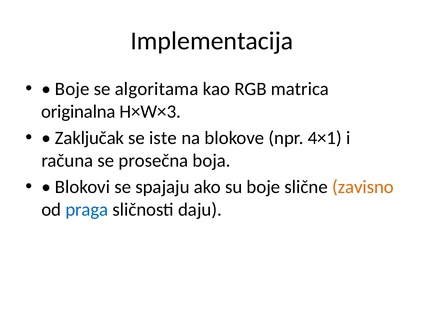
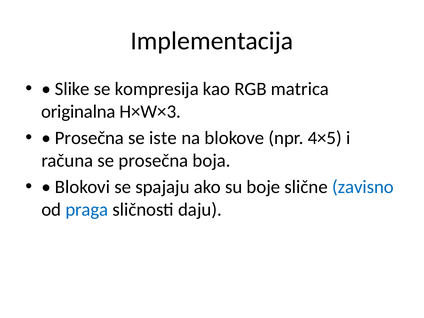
Boje at (72, 89): Boje -> Slike
algoritama: algoritama -> kompresija
Zaključak at (90, 138): Zaključak -> Prosečna
4×1: 4×1 -> 4×5
zavisno colour: orange -> blue
